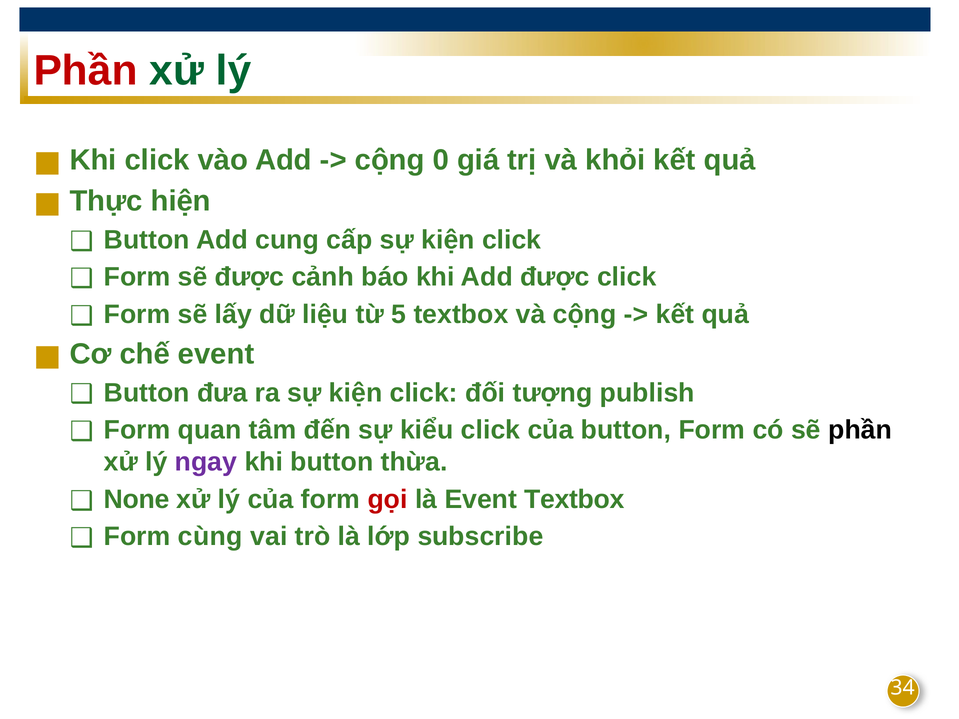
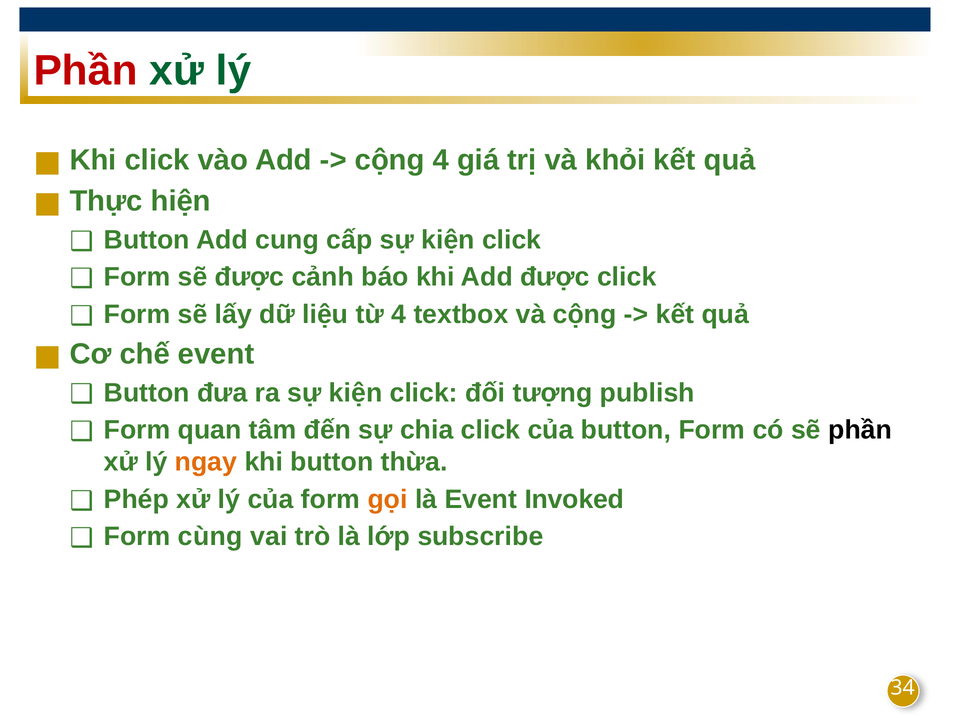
cộng 0: 0 -> 4
từ 5: 5 -> 4
kiểu: kiểu -> chia
ngay colour: purple -> orange
None: None -> Phép
gọi colour: red -> orange
Event Textbox: Textbox -> Invoked
